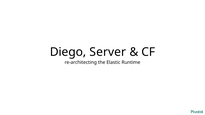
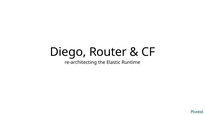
Server: Server -> Router
